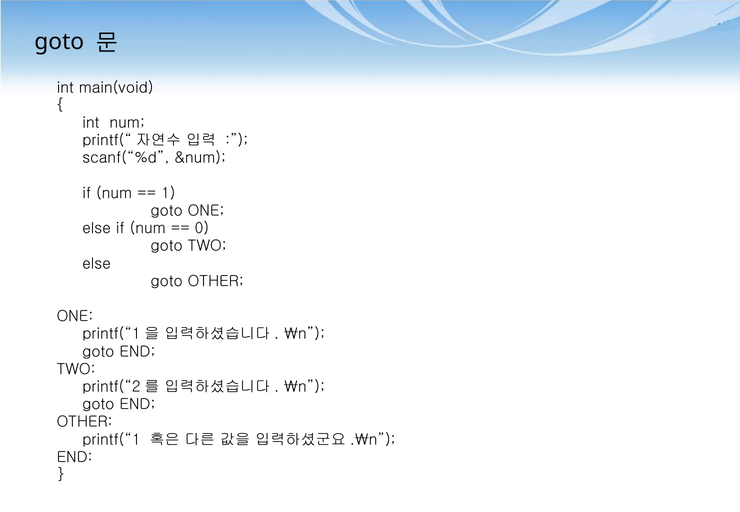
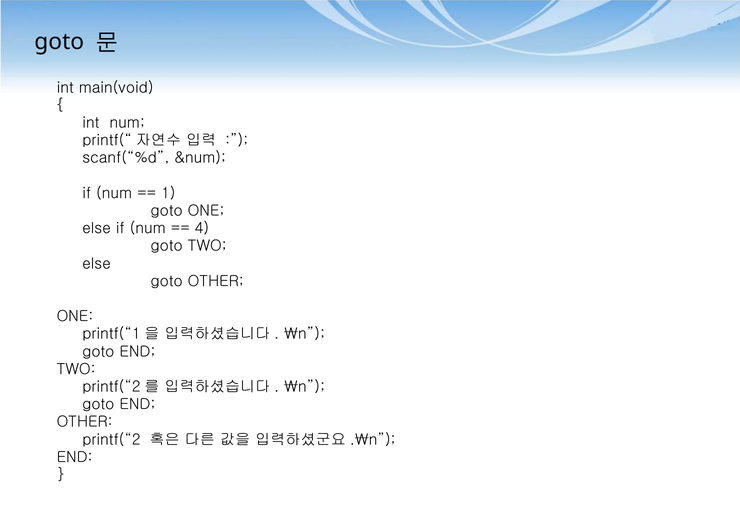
0: 0 -> 4
printf(“1: printf(“1 -> printf(“2
